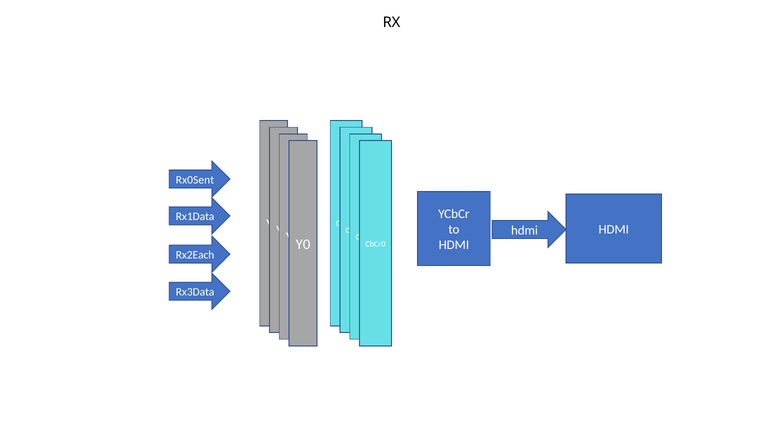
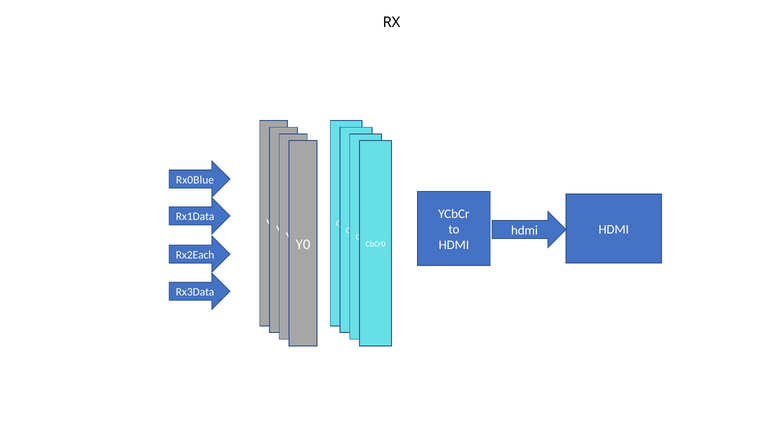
Rx0Sent: Rx0Sent -> Rx0Blue
